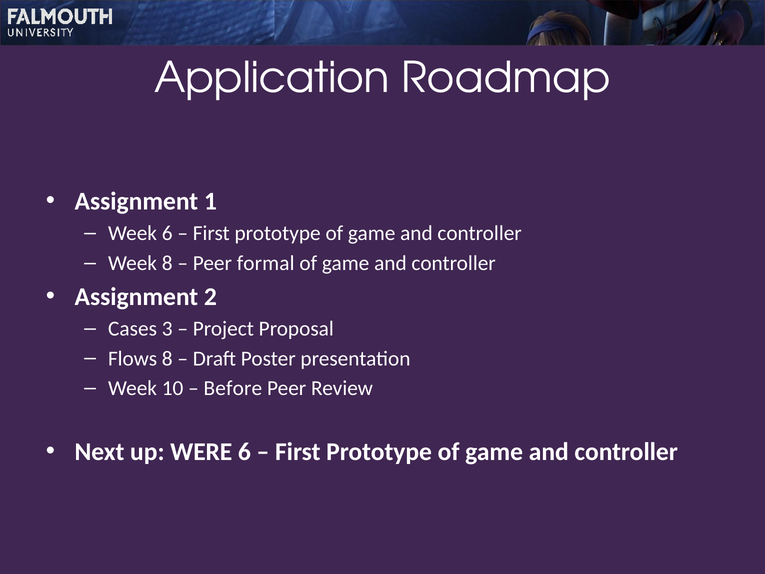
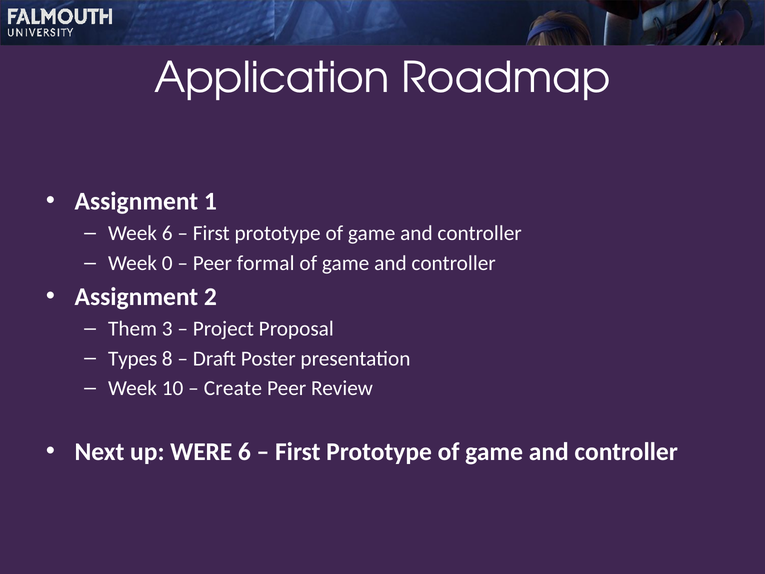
Week 8: 8 -> 0
Cases: Cases -> Them
Flows: Flows -> Types
Before: Before -> Create
